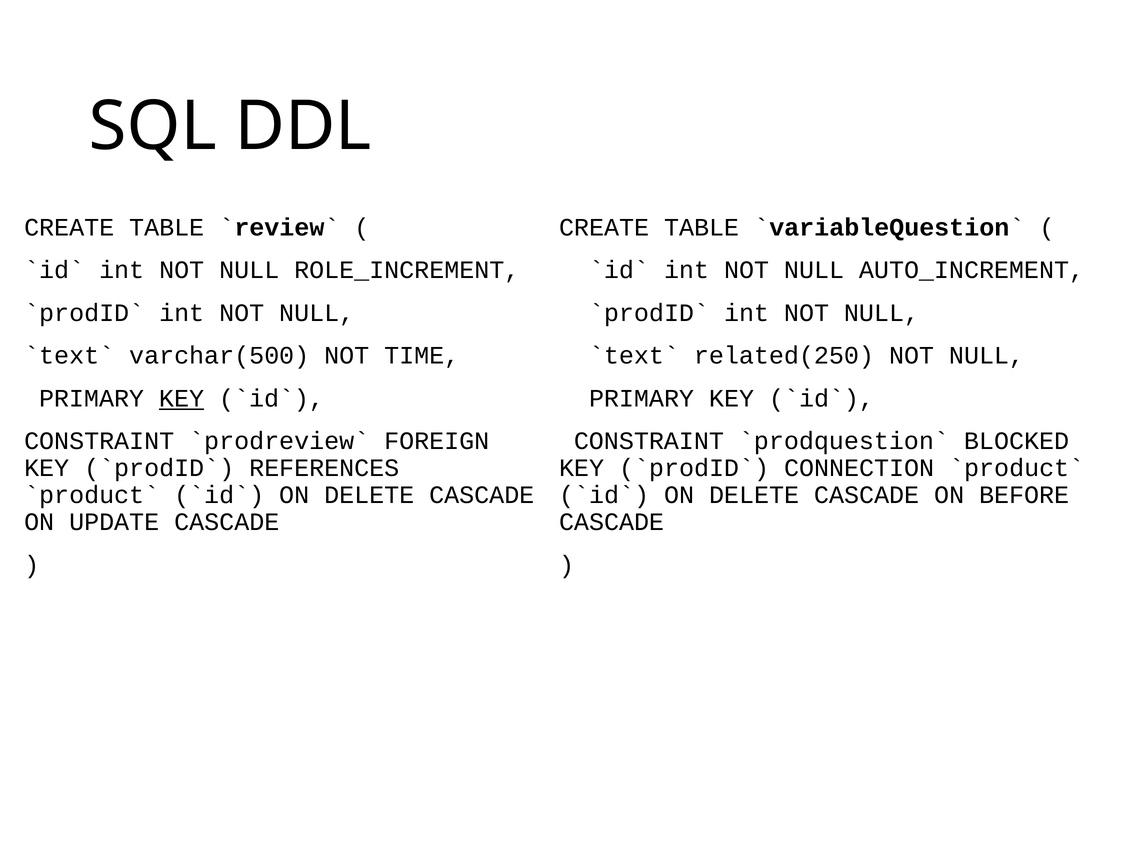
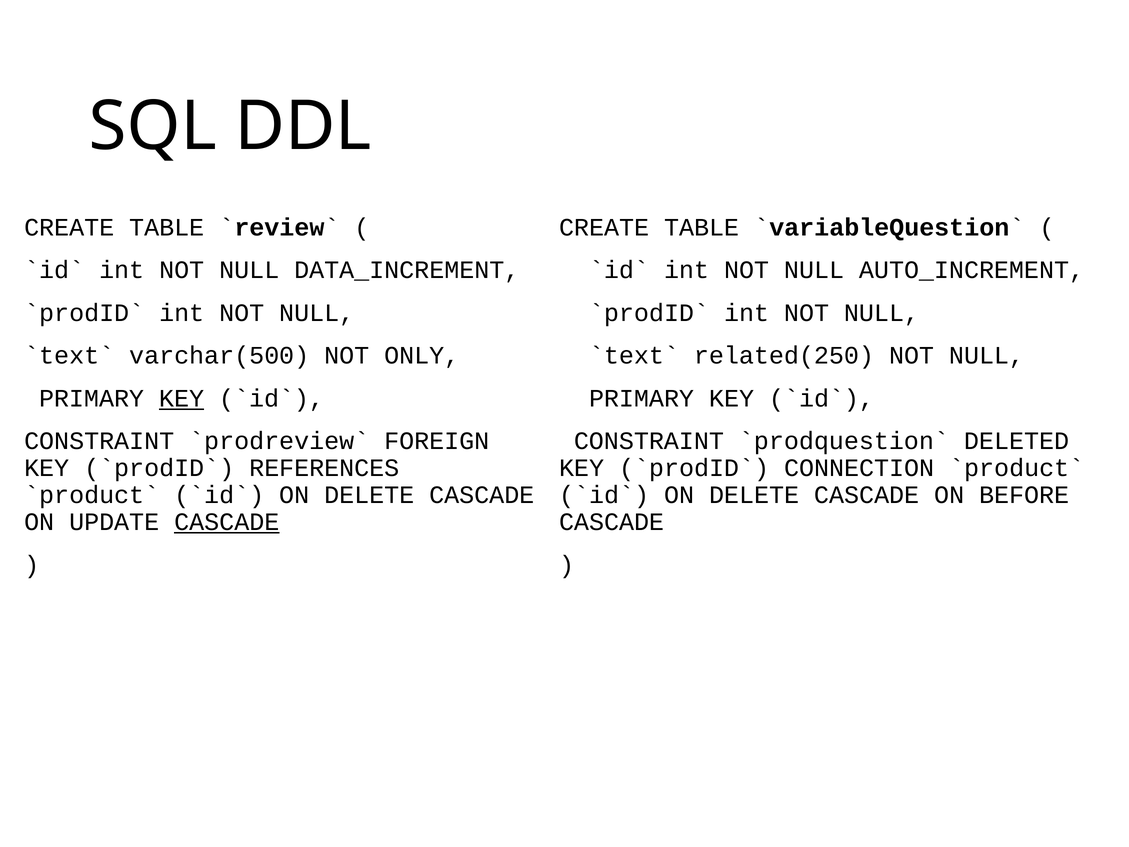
ROLE_INCREMENT: ROLE_INCREMENT -> DATA_INCREMENT
TIME: TIME -> ONLY
BLOCKED: BLOCKED -> DELETED
CASCADE at (227, 522) underline: none -> present
